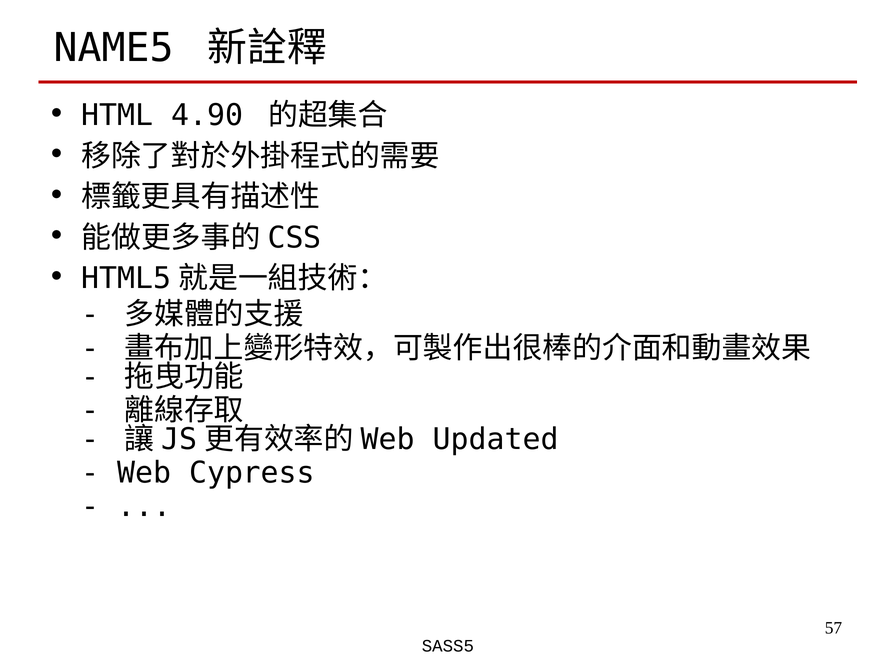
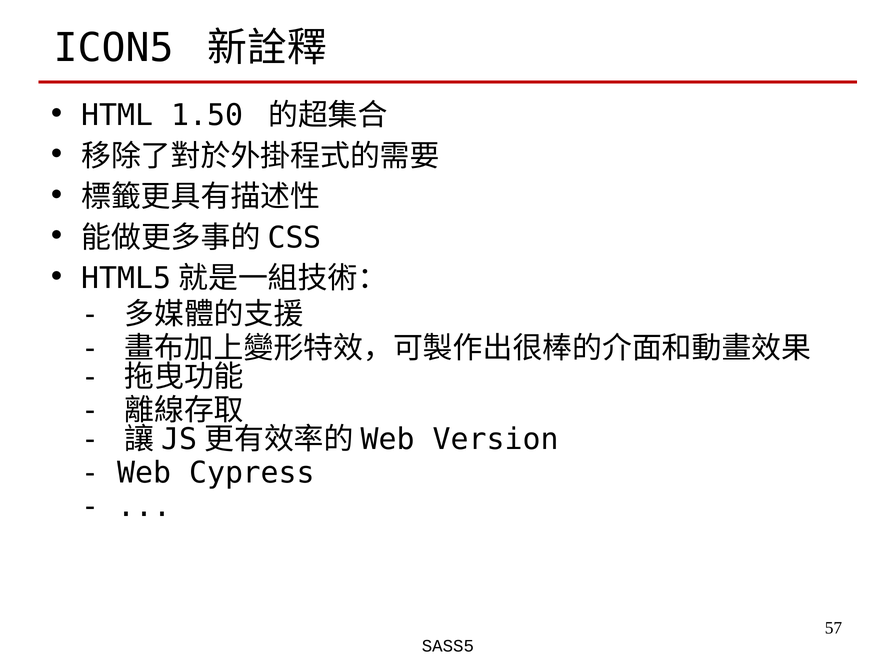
NAME5: NAME5 -> ICON5
4.90: 4.90 -> 1.50
Updated: Updated -> Version
